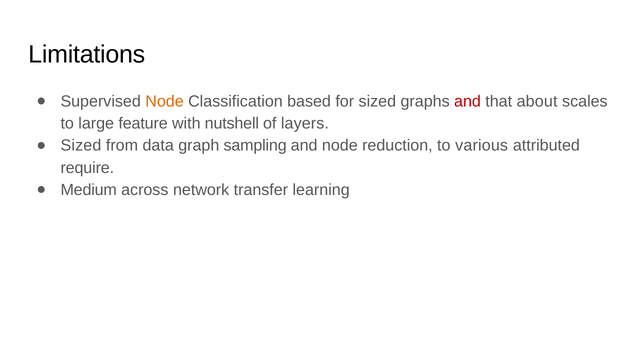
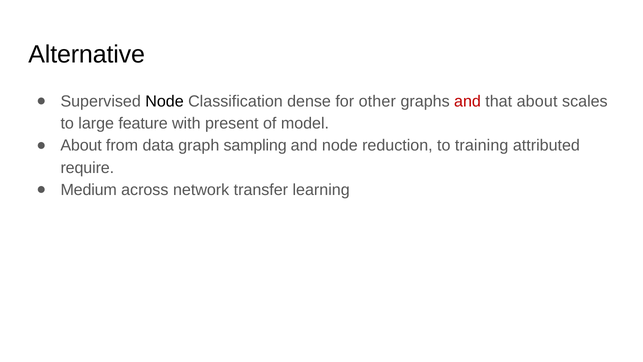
Limitations: Limitations -> Alternative
Node at (165, 101) colour: orange -> black
based: based -> dense
for sized: sized -> other
nutshell: nutshell -> present
layers: layers -> model
Sized at (81, 145): Sized -> About
various: various -> training
